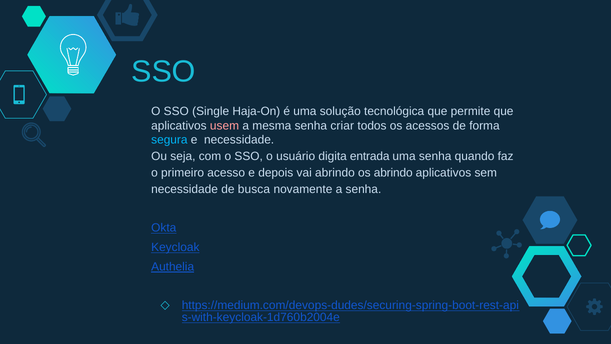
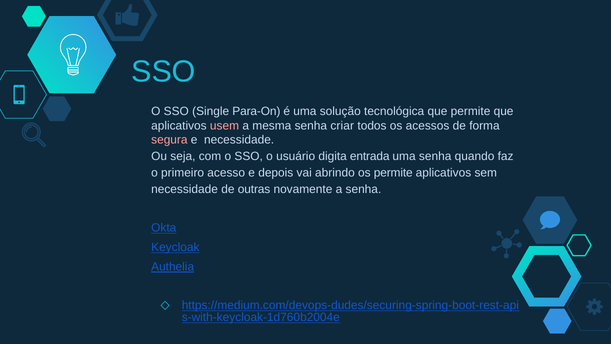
Haja-On: Haja-On -> Para-On
segura colour: light blue -> pink
os abrindo: abrindo -> permite
busca: busca -> outras
